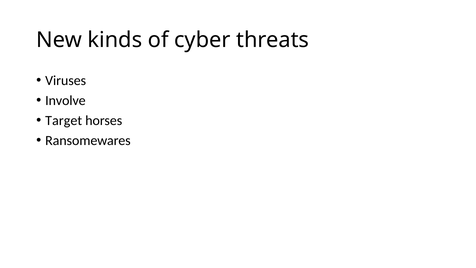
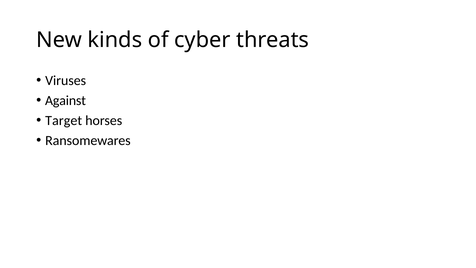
Involve: Involve -> Against
